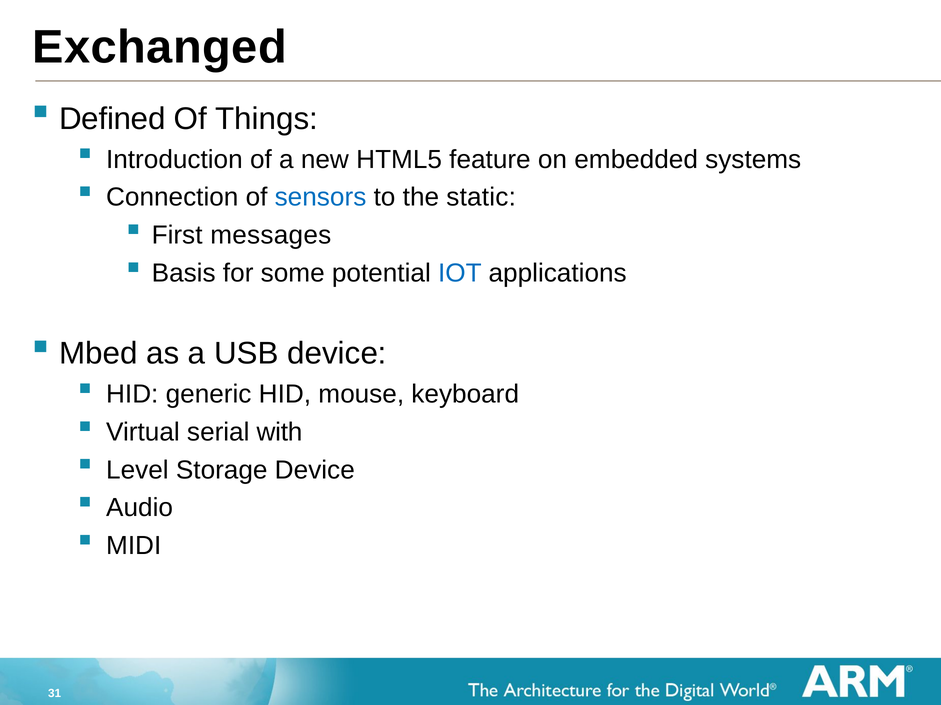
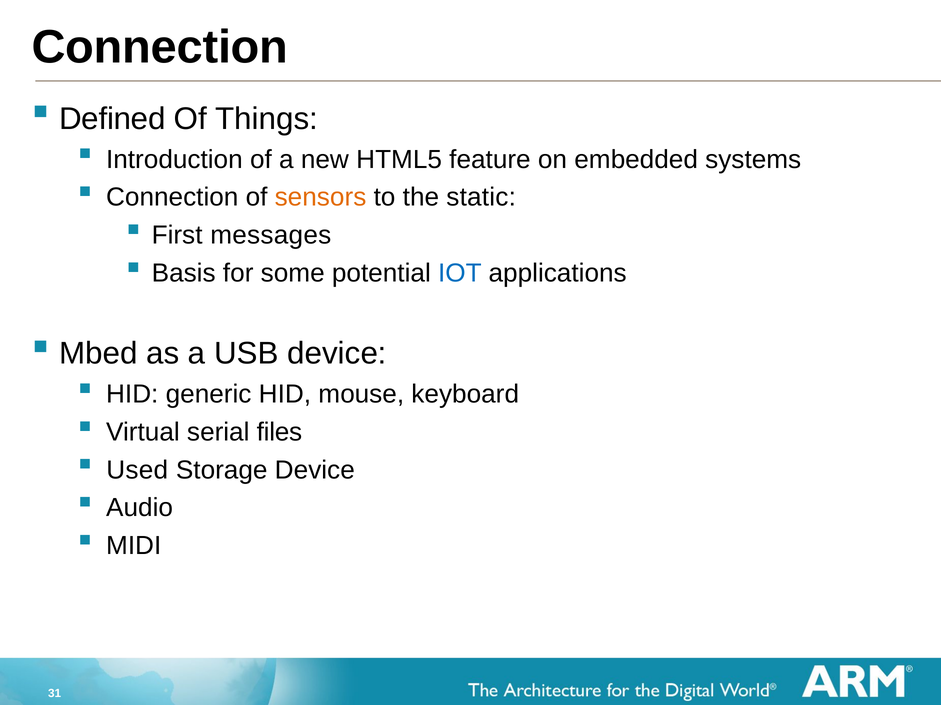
Exchanged at (159, 47): Exchanged -> Connection
sensors colour: blue -> orange
with: with -> files
Level: Level -> Used
